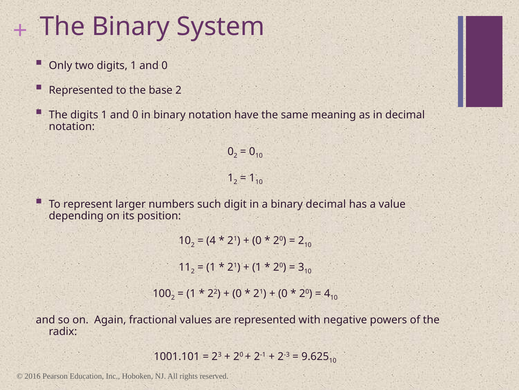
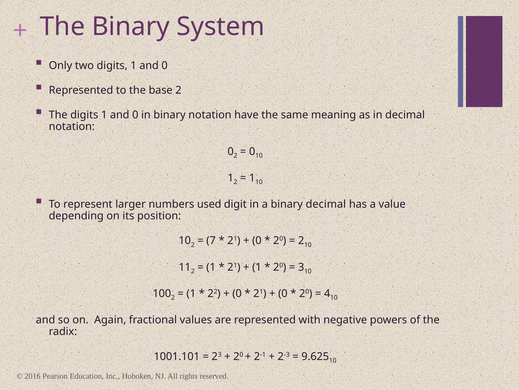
such: such -> used
4 at (211, 240): 4 -> 7
